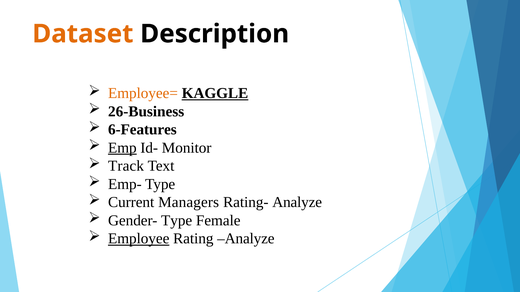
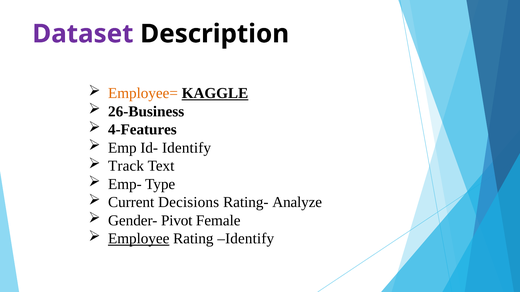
Dataset colour: orange -> purple
6-Features: 6-Features -> 4-Features
Emp underline: present -> none
Id- Monitor: Monitor -> Identify
Managers: Managers -> Decisions
Gender- Type: Type -> Pivot
Rating Analyze: Analyze -> Identify
